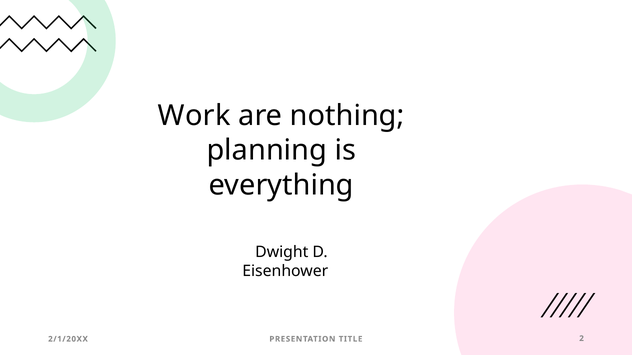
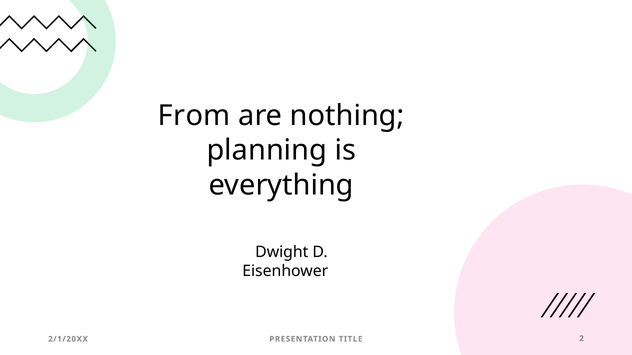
Work: Work -> From
